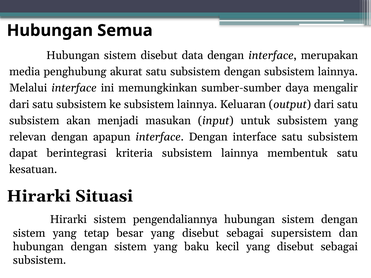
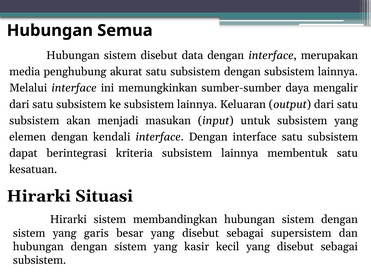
relevan: relevan -> elemen
apapun: apapun -> kendali
pengendaliannya: pengendaliannya -> membandingkan
tetap: tetap -> garis
baku: baku -> kasir
